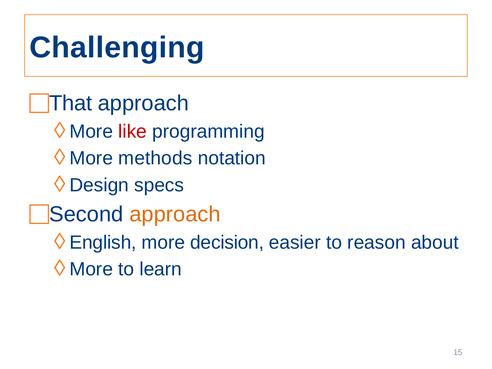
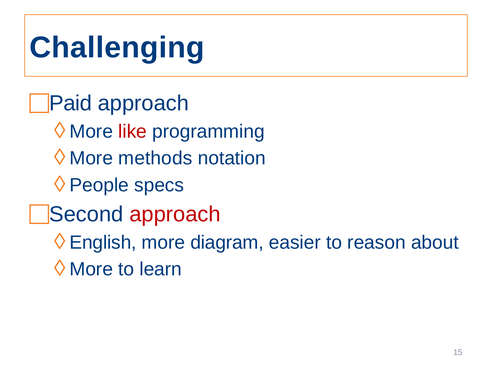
That: That -> Paid
Design: Design -> People
approach at (175, 214) colour: orange -> red
decision: decision -> diagram
